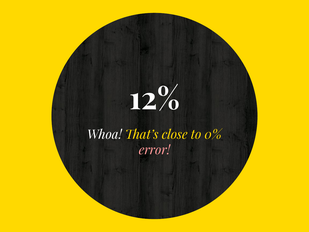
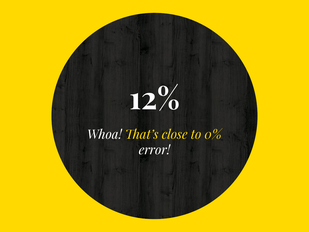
error colour: pink -> white
